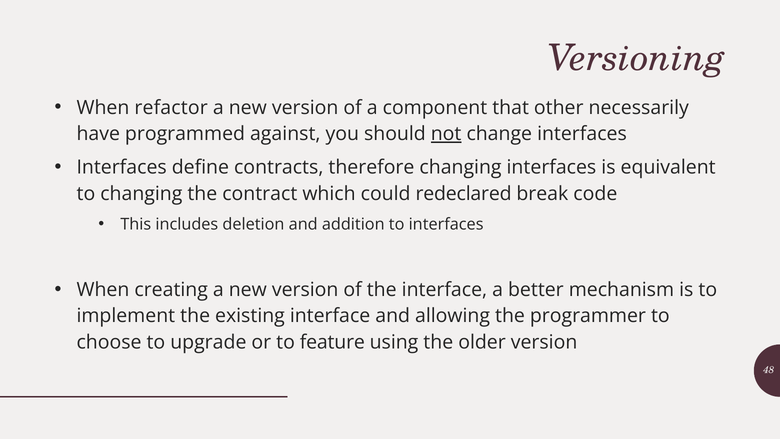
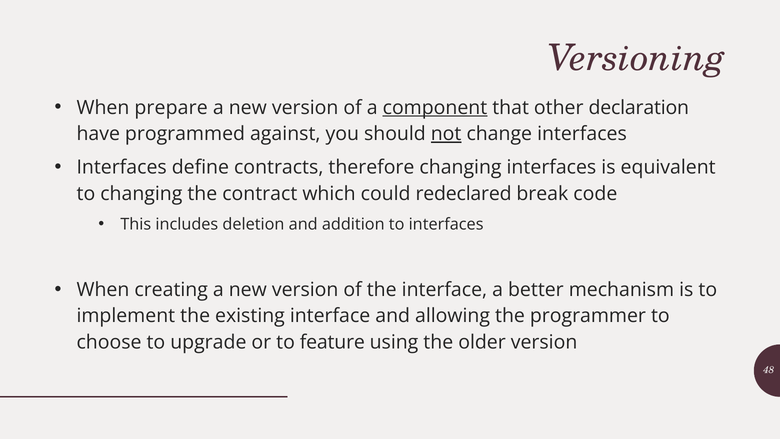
refactor: refactor -> prepare
component underline: none -> present
necessarily: necessarily -> declaration
